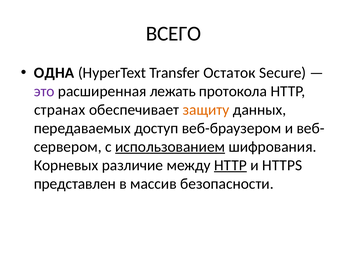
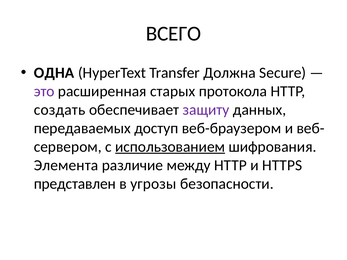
Остаток: Остаток -> Должна
лежать: лежать -> старых
странах: странах -> создать
защиту colour: orange -> purple
Корневых: Корневых -> Элемента
HTTP at (230, 165) underline: present -> none
массив: массив -> угрозы
